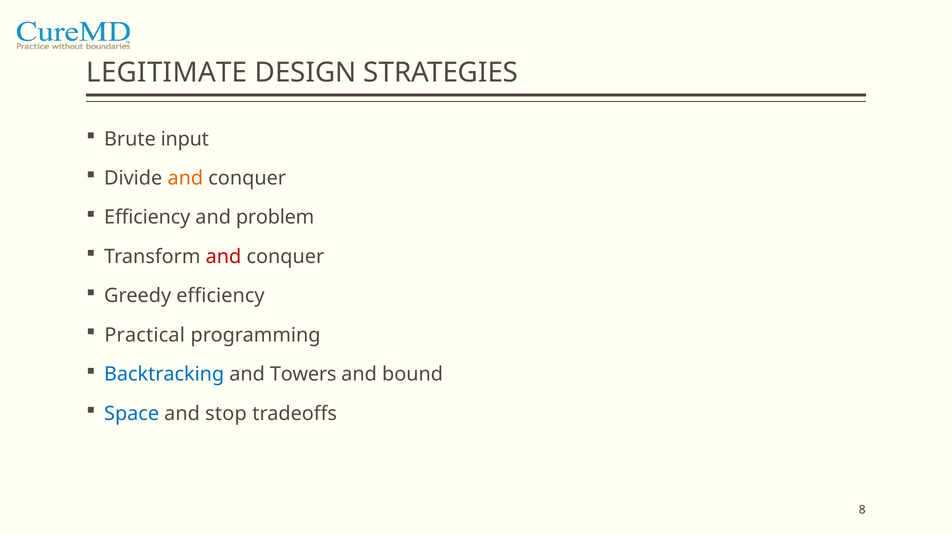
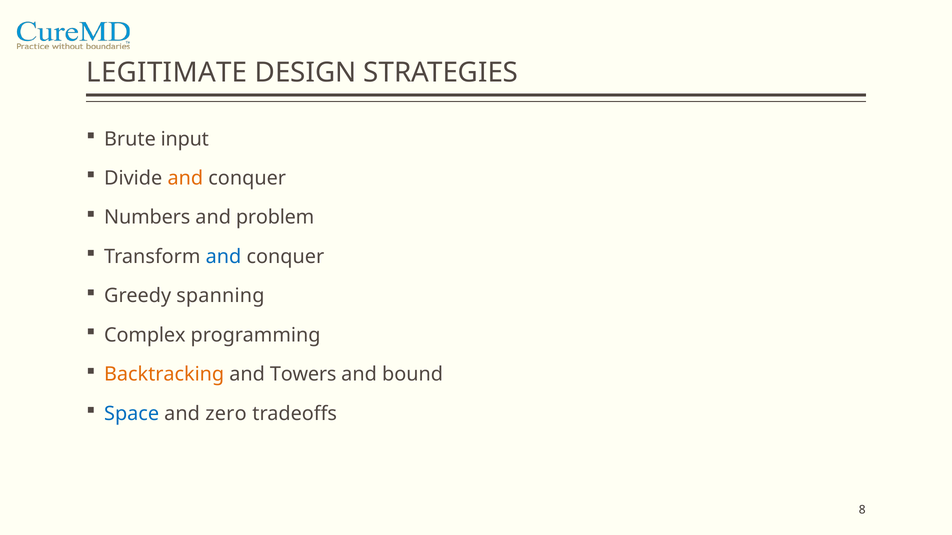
Efficiency at (147, 218): Efficiency -> Numbers
and at (223, 257) colour: red -> blue
Greedy efficiency: efficiency -> spanning
Practical: Practical -> Complex
Backtracking colour: blue -> orange
stop: stop -> zero
